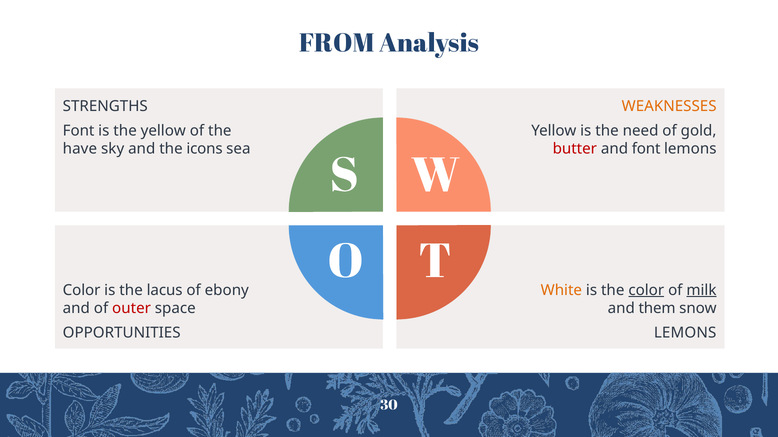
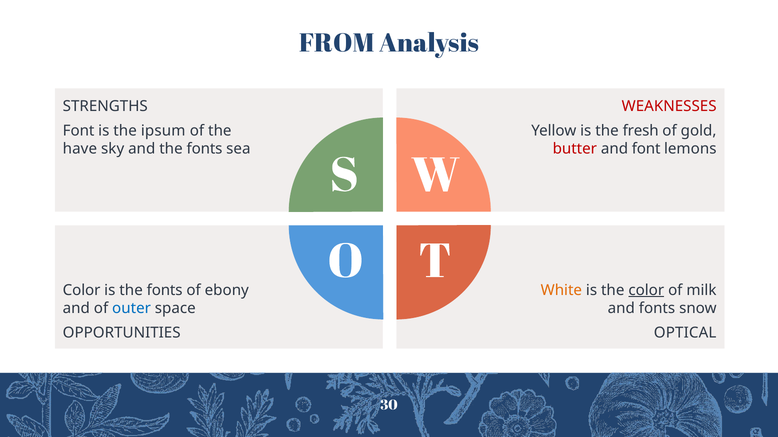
WEAKNESSES colour: orange -> red
the yellow: yellow -> ipsum
need: need -> fresh
and the icons: icons -> fonts
is the lacus: lacus -> fonts
milk underline: present -> none
outer colour: red -> blue
and them: them -> fonts
LEMONS at (685, 333): LEMONS -> OPTICAL
